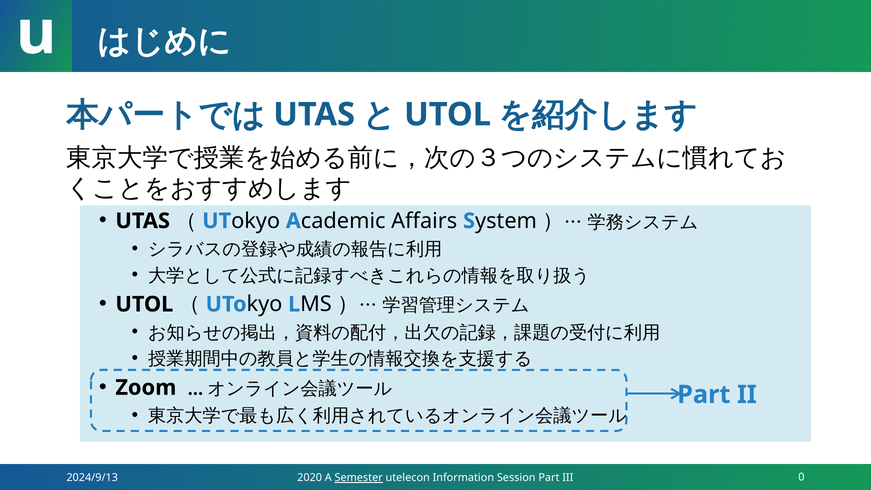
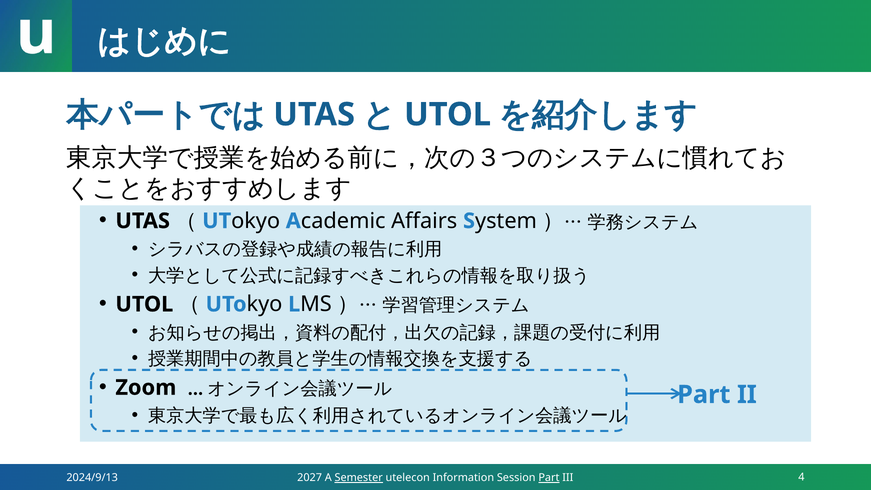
2020: 2020 -> 2027
Part at (549, 478) underline: none -> present
0: 0 -> 4
